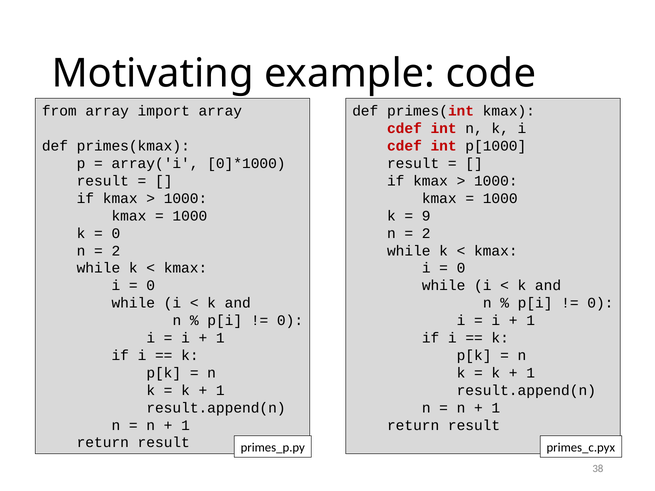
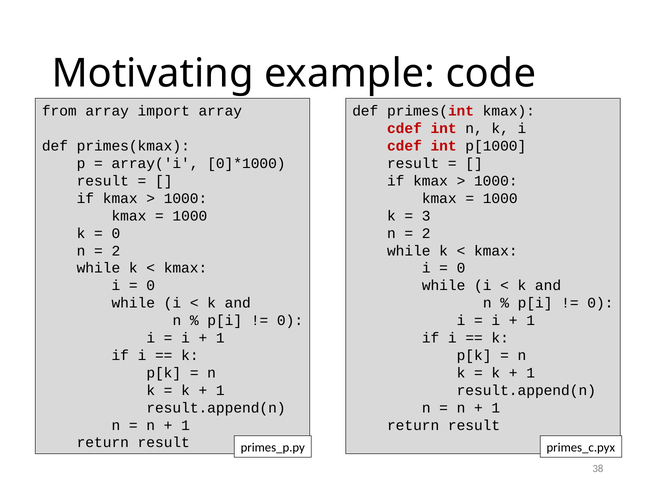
9: 9 -> 3
